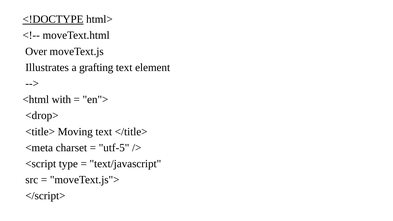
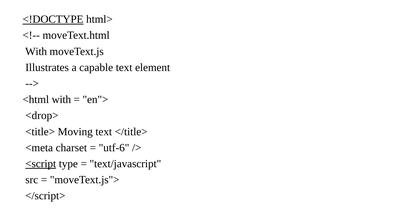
Over at (36, 51): Over -> With
grafting: grafting -> capable
utf-5: utf-5 -> utf-6
<script underline: none -> present
